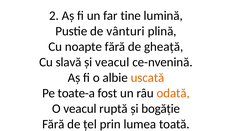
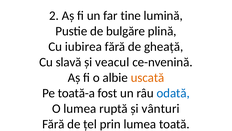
vânturi: vânturi -> bulgăre
noapte: noapte -> iubirea
toate-a: toate-a -> toată-a
odată colour: orange -> blue
O veacul: veacul -> lumea
bogăție: bogăție -> vânturi
